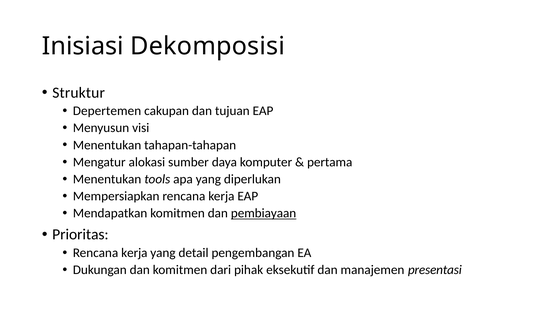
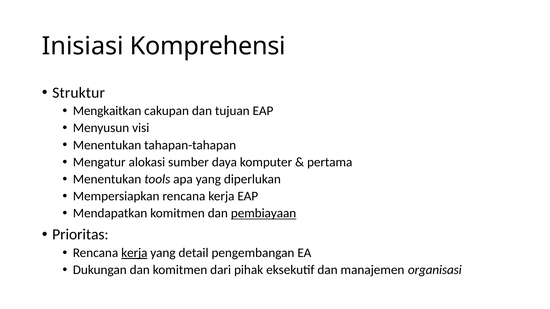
Dekomposisi: Dekomposisi -> Komprehensi
Depertemen: Depertemen -> Mengkaitkan
kerja at (134, 253) underline: none -> present
presentasi: presentasi -> organisasi
